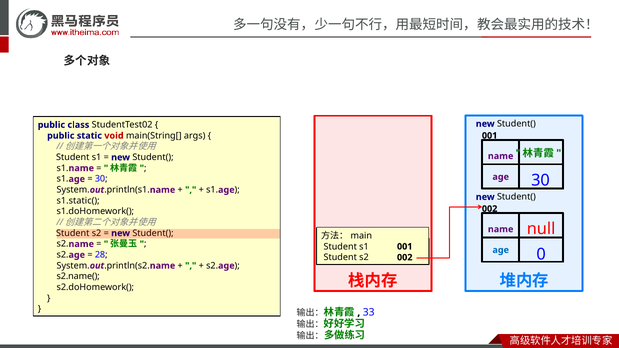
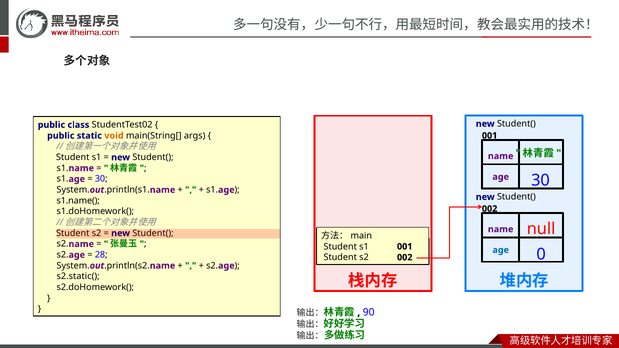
void colour: red -> orange
s1.static(: s1.static( -> s1.name(
s2.name(: s2.name( -> s2.static(
33: 33 -> 90
